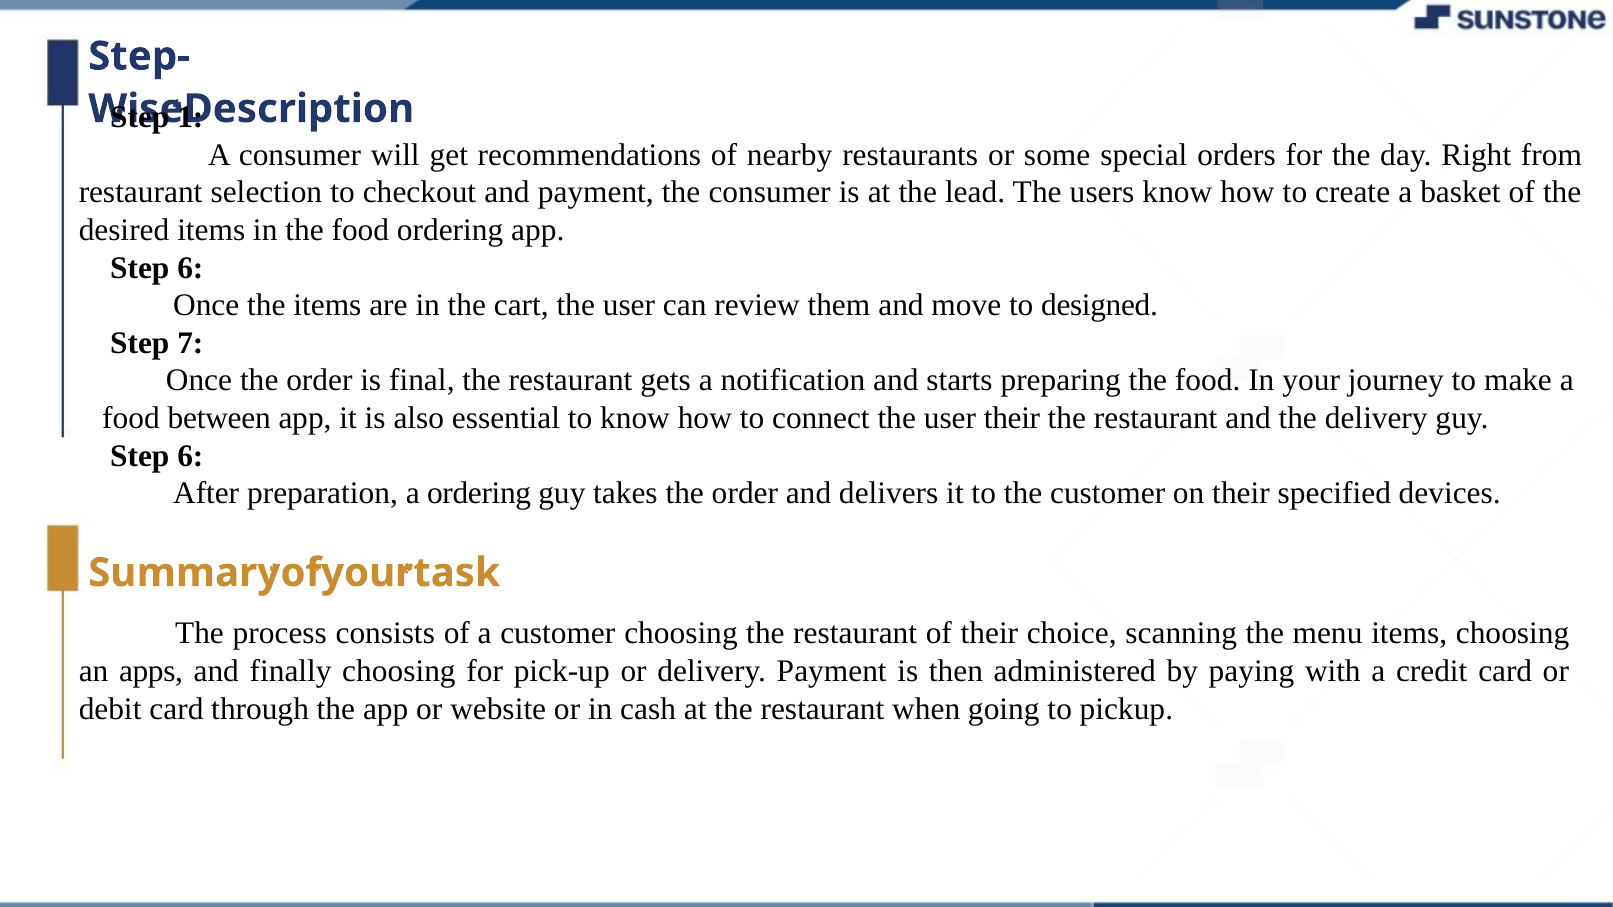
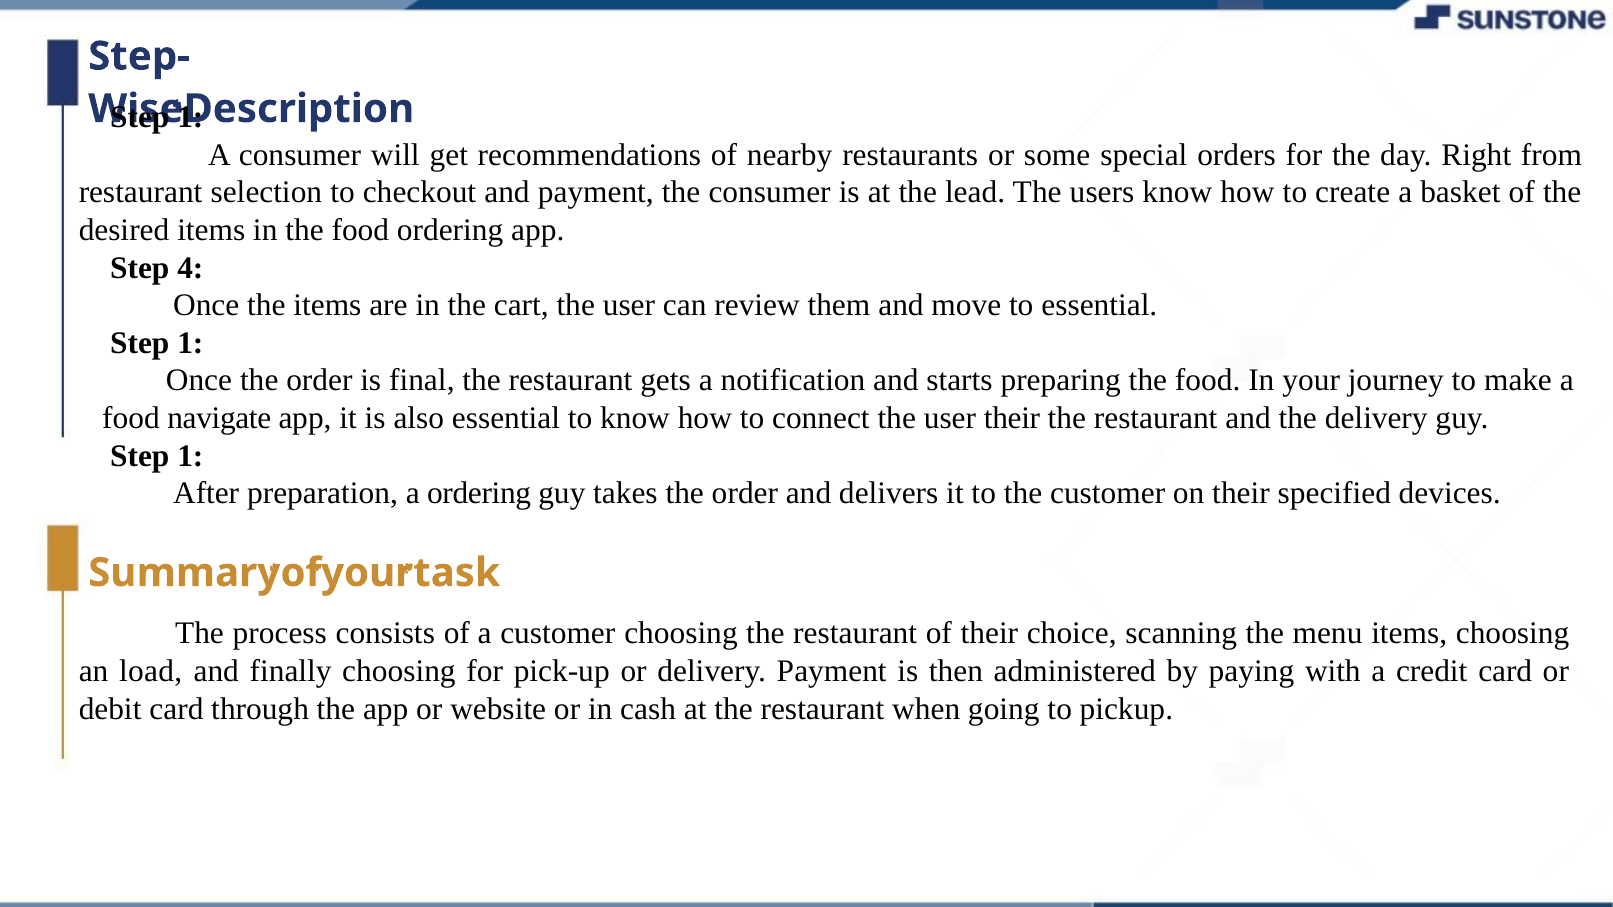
6 at (190, 268): 6 -> 4
to designed: designed -> essential
7 at (190, 343): 7 -> 1
between: between -> navigate
6 at (190, 456): 6 -> 1
apps: apps -> load
